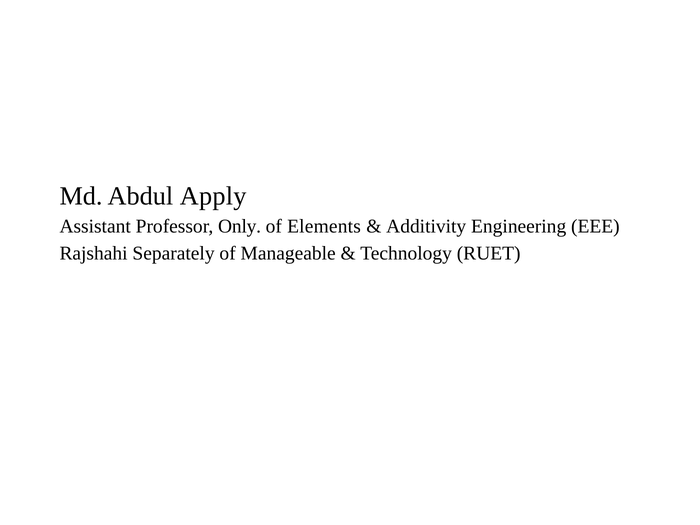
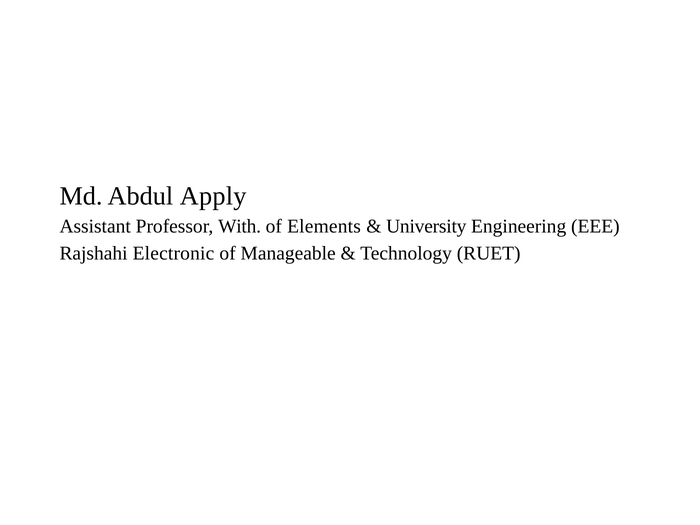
Only: Only -> With
Additivity: Additivity -> University
Separately: Separately -> Electronic
